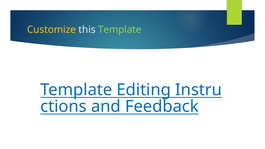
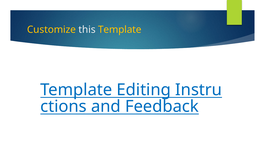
Template at (120, 30) colour: light green -> yellow
